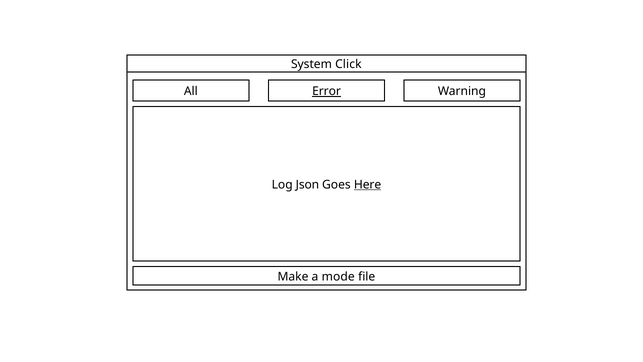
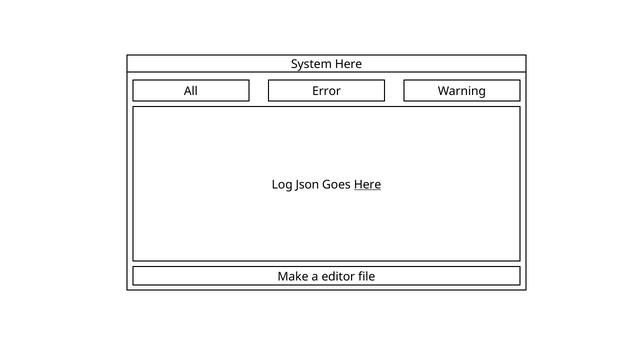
System Click: Click -> Here
Error underline: present -> none
mode: mode -> editor
